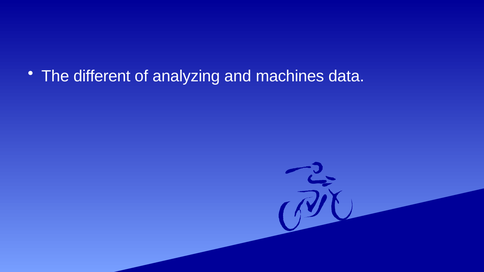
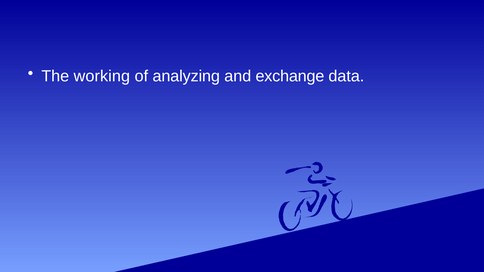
different: different -> working
machines: machines -> exchange
